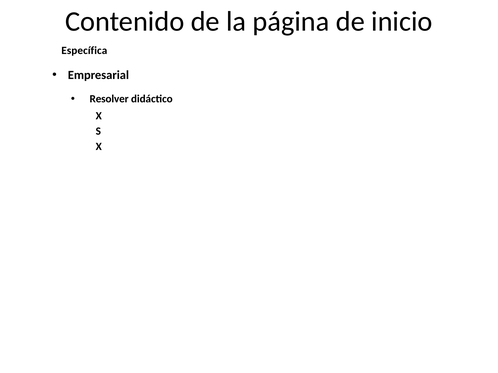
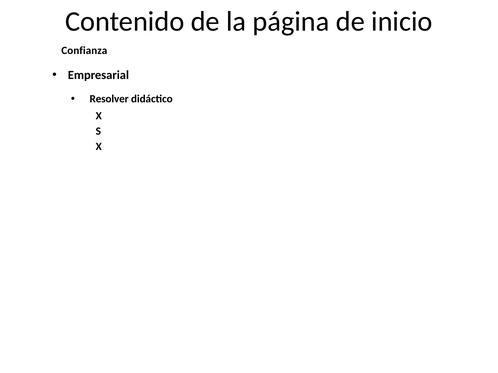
Específica: Específica -> Confianza
